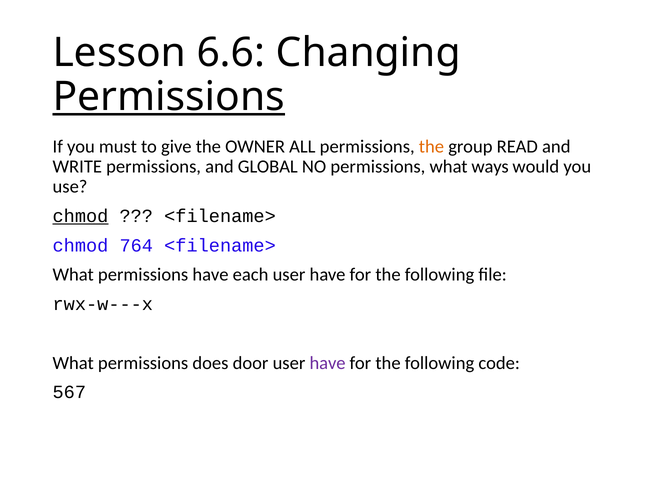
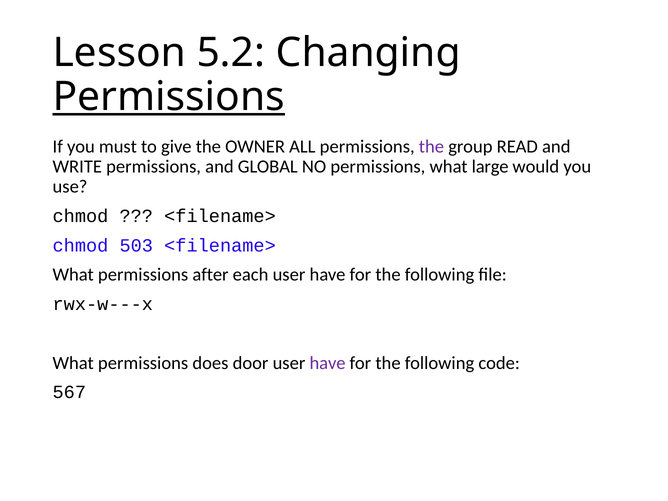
6.6: 6.6 -> 5.2
the at (431, 147) colour: orange -> purple
ways: ways -> large
chmod at (80, 216) underline: present -> none
764: 764 -> 503
permissions have: have -> after
